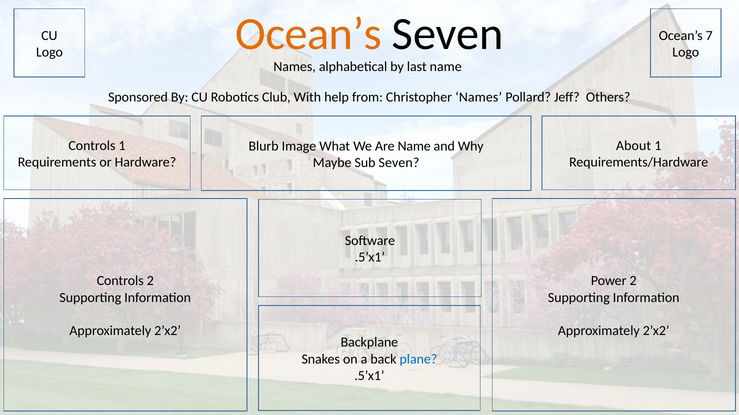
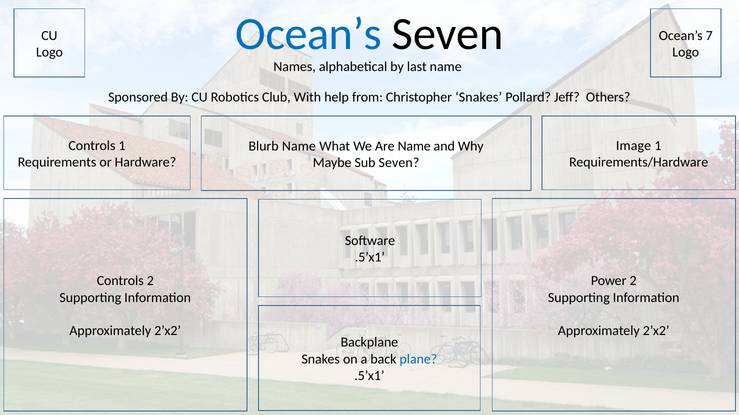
Ocean’s at (309, 34) colour: orange -> blue
Christopher Names: Names -> Snakes
About: About -> Image
Blurb Image: Image -> Name
